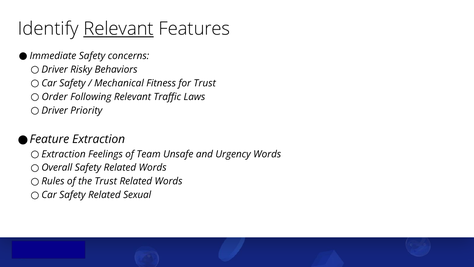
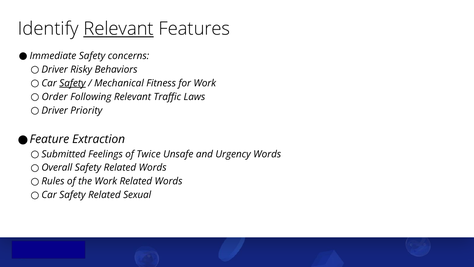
Safety at (72, 83) underline: none -> present
for Trust: Trust -> Work
Extraction at (64, 154): Extraction -> Submitted
Team: Team -> Twice
the Trust: Trust -> Work
